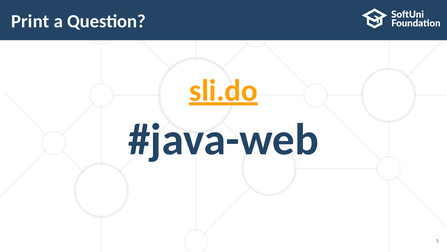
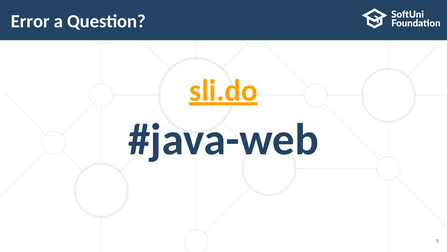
Print: Print -> Error
